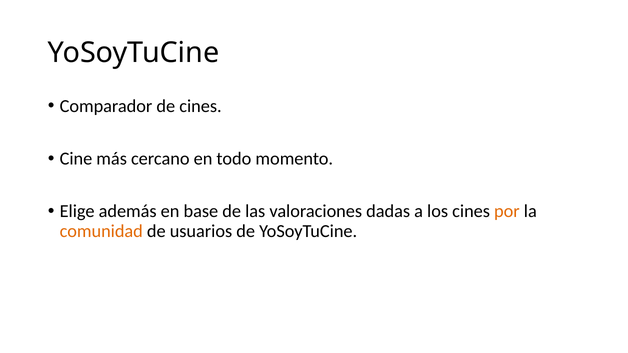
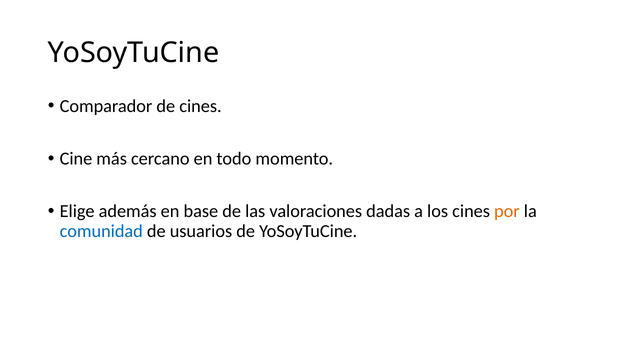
comunidad colour: orange -> blue
